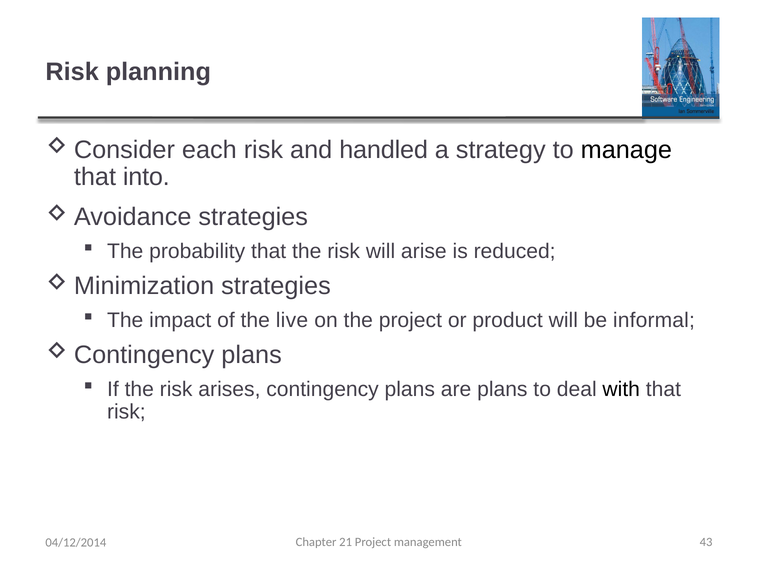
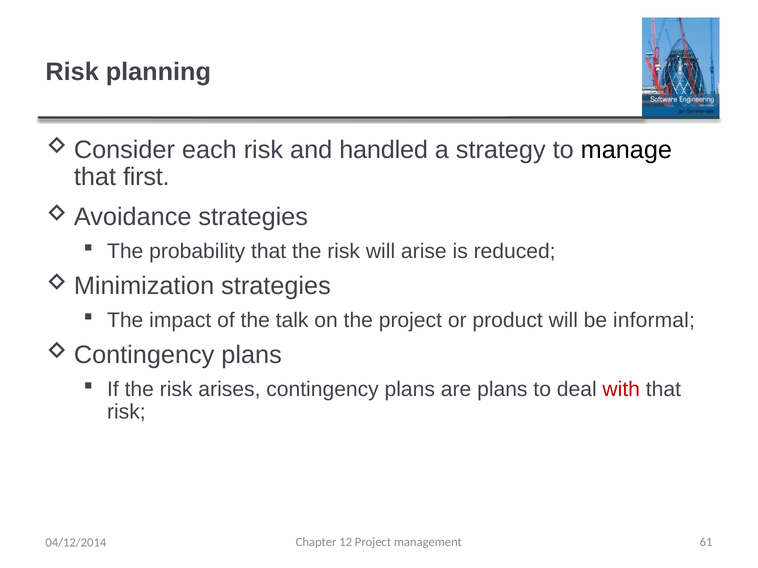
into: into -> first
live: live -> talk
with colour: black -> red
21: 21 -> 12
43: 43 -> 61
